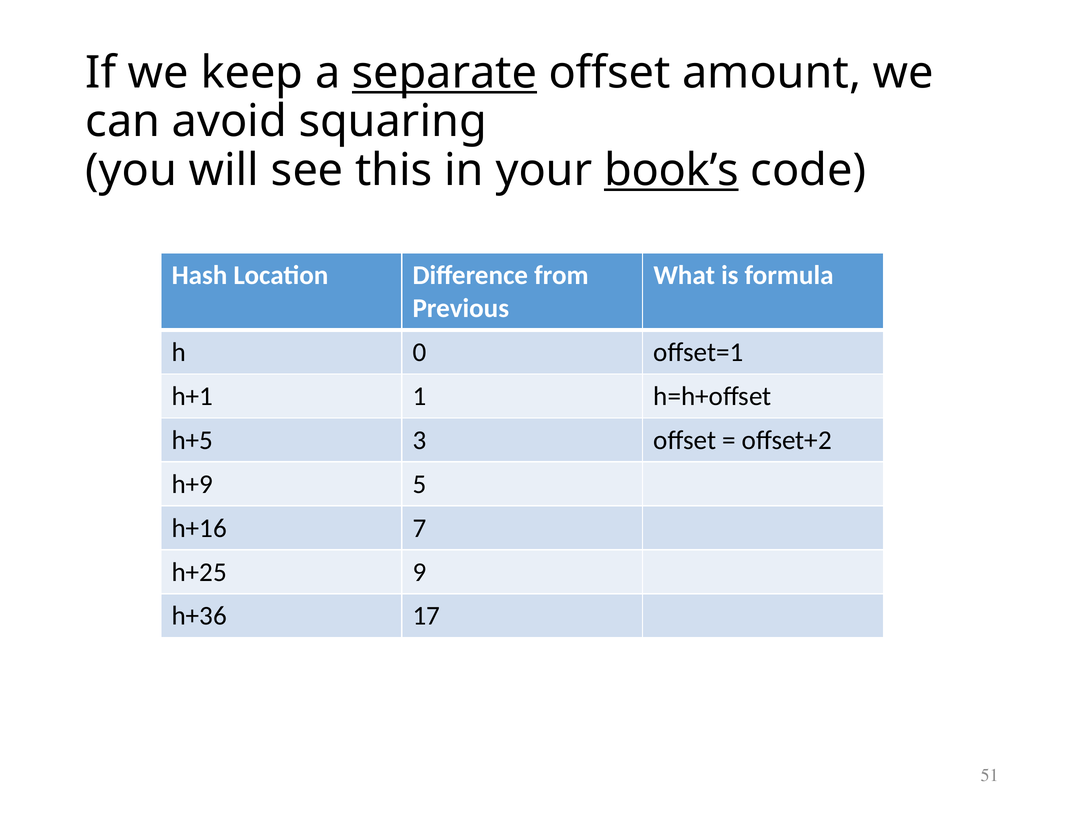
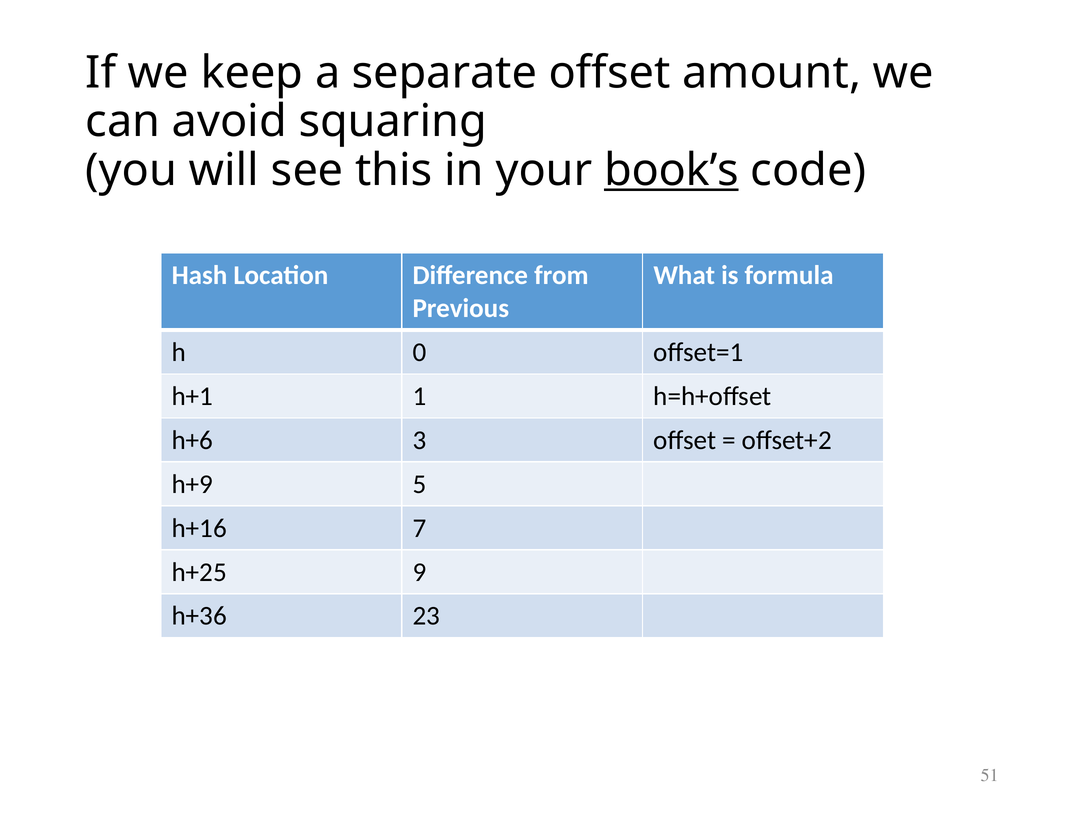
separate underline: present -> none
h+5: h+5 -> h+6
17: 17 -> 23
